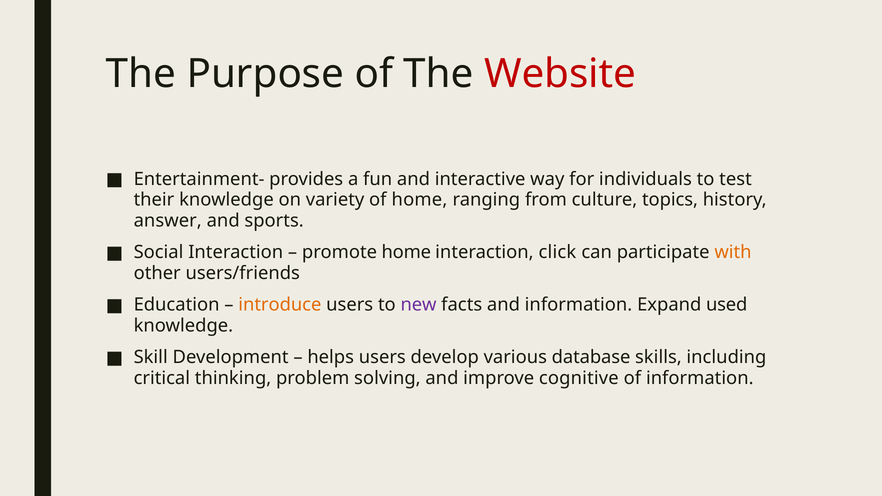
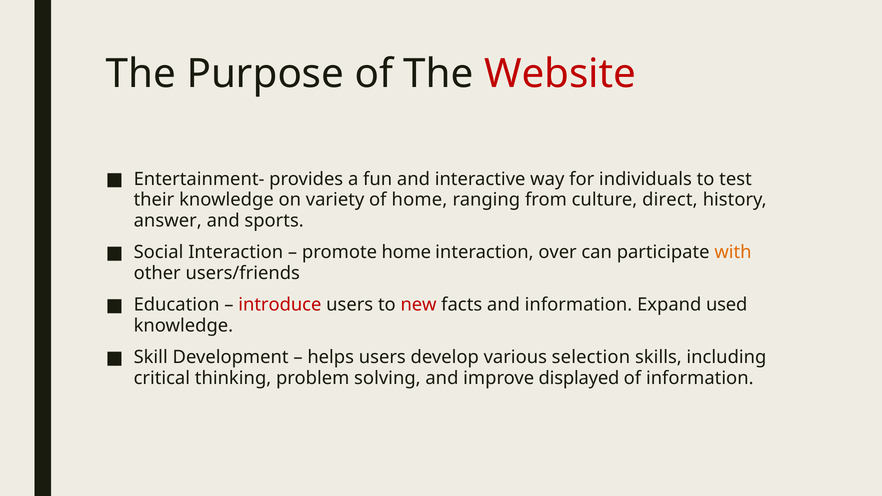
topics: topics -> direct
click: click -> over
introduce colour: orange -> red
new colour: purple -> red
database: database -> selection
cognitive: cognitive -> displayed
